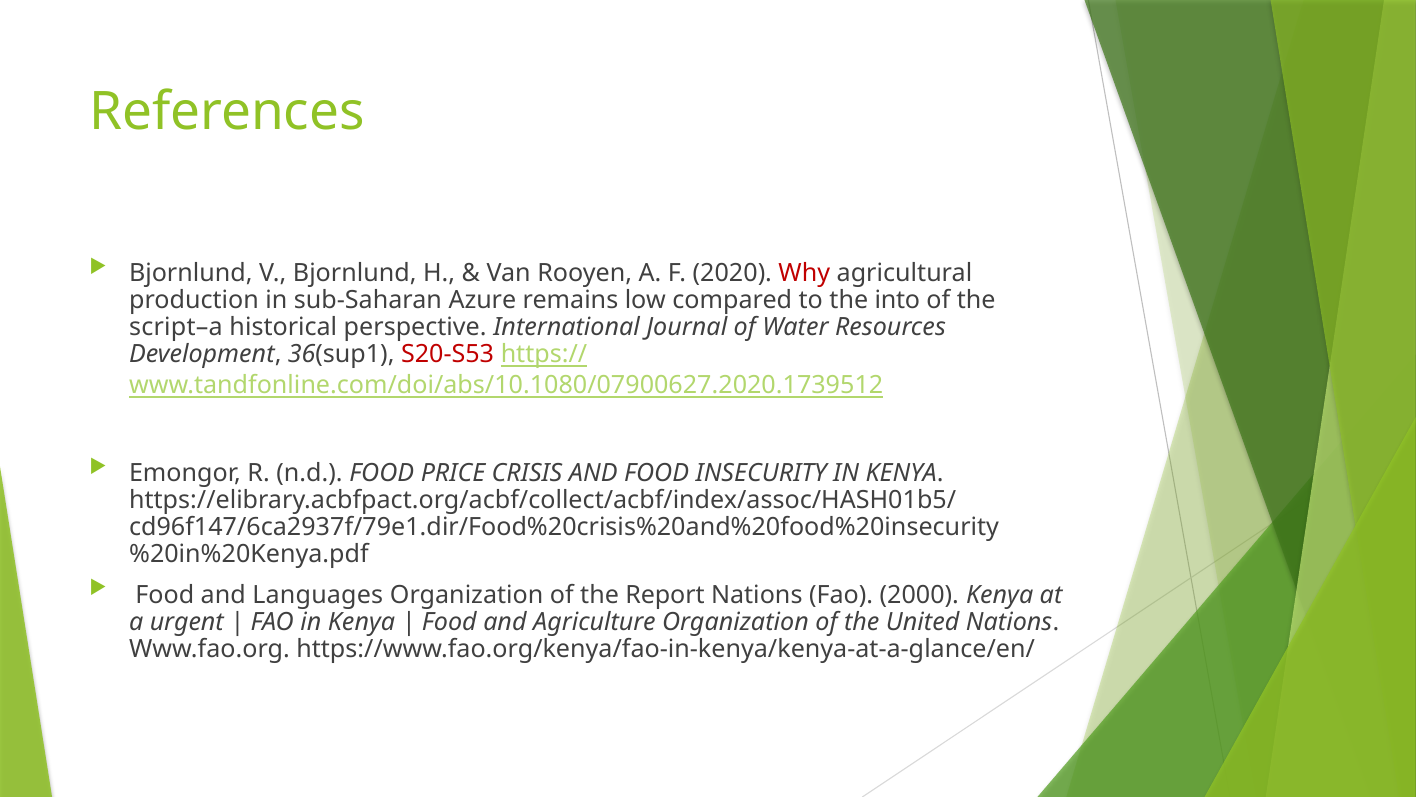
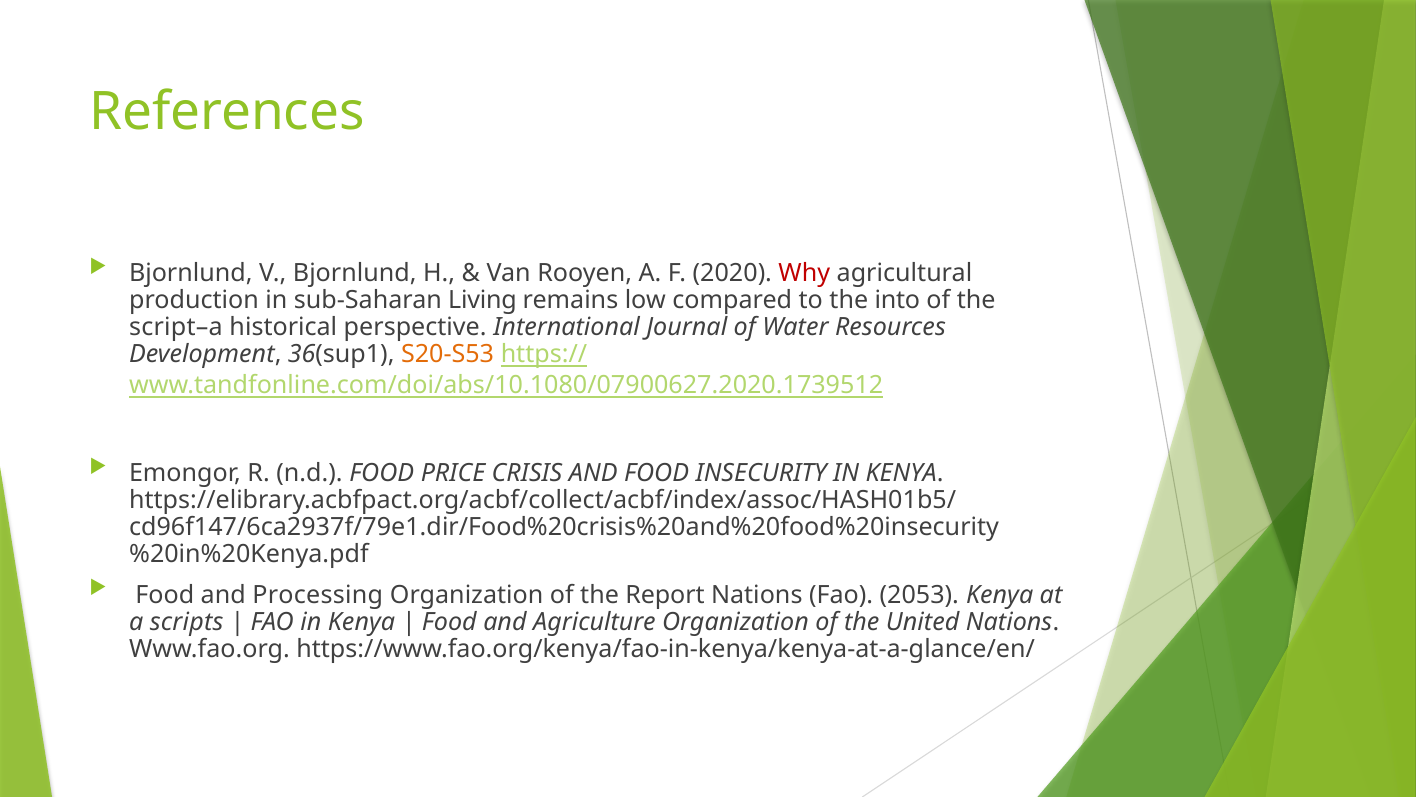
Azure: Azure -> Living
S20-S53 colour: red -> orange
Languages: Languages -> Processing
2000: 2000 -> 2053
urgent: urgent -> scripts
